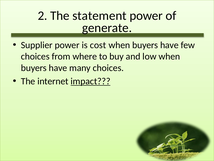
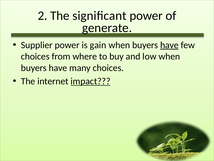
statement: statement -> signiﬁcant
cost: cost -> gain
have at (169, 45) underline: none -> present
